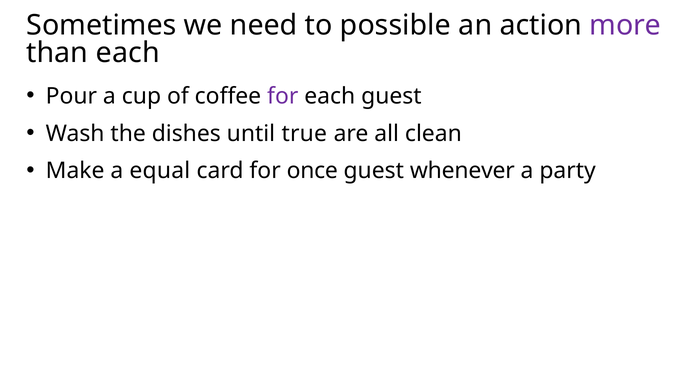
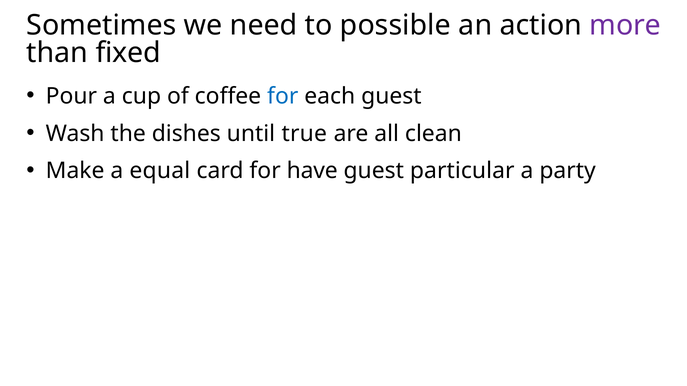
than each: each -> fixed
for at (283, 96) colour: purple -> blue
once: once -> have
whenever: whenever -> particular
